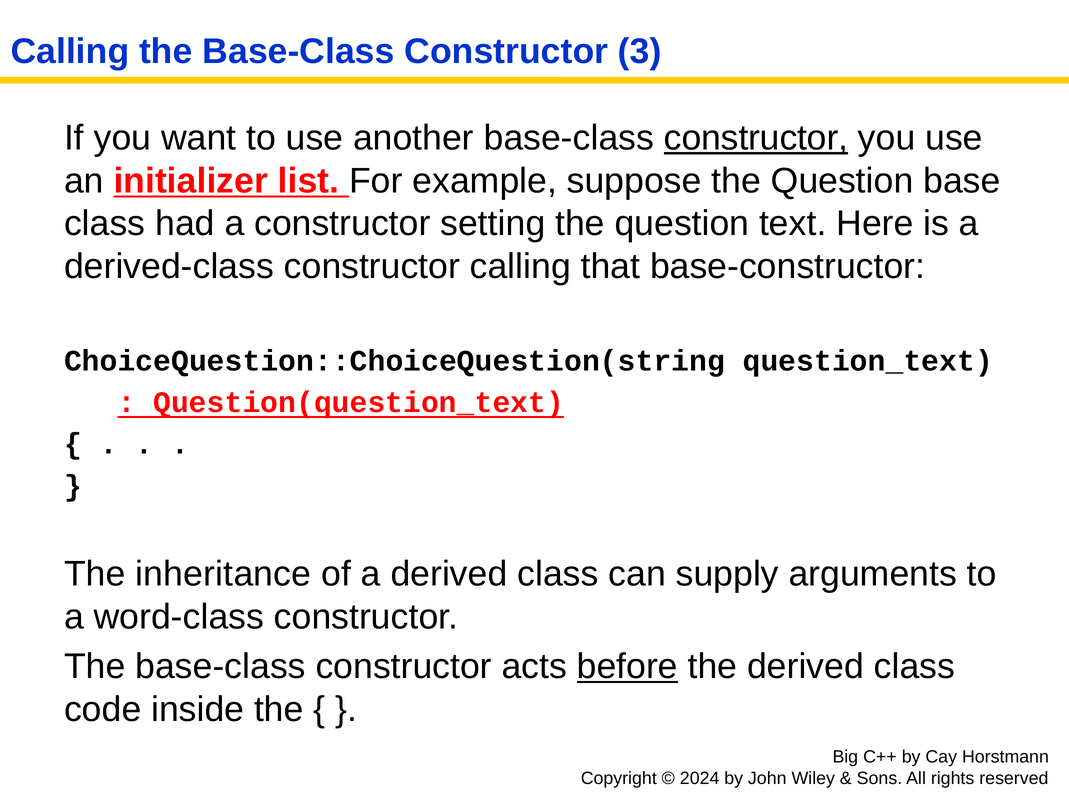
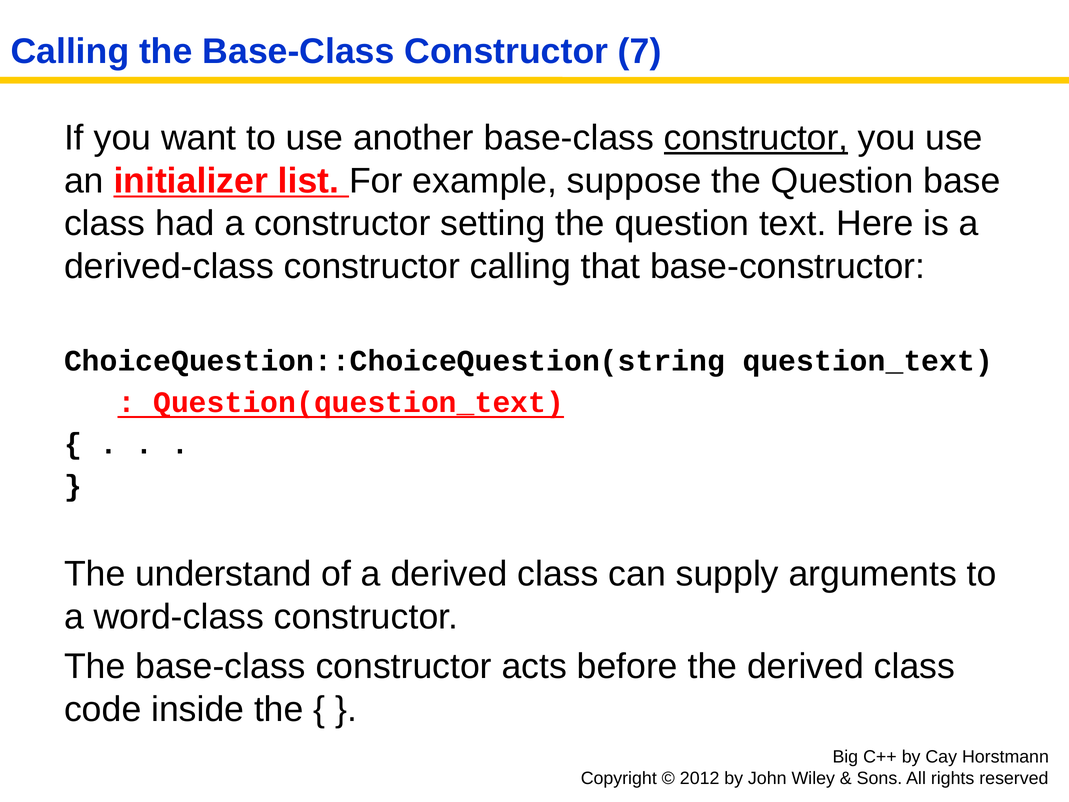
3: 3 -> 7
inheritance: inheritance -> understand
before underline: present -> none
2024: 2024 -> 2012
